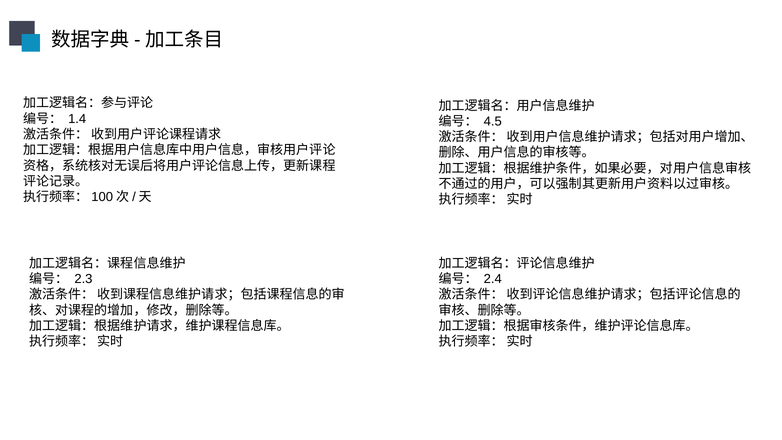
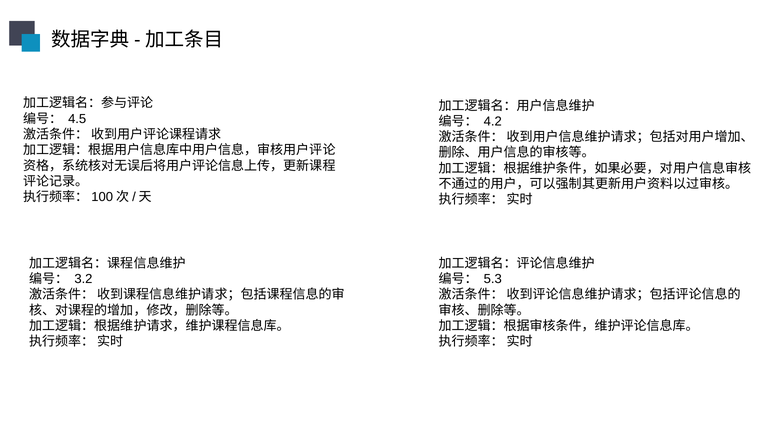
1.4: 1.4 -> 4.5
4.5: 4.5 -> 4.2
2.3: 2.3 -> 3.2
2.4: 2.4 -> 5.3
